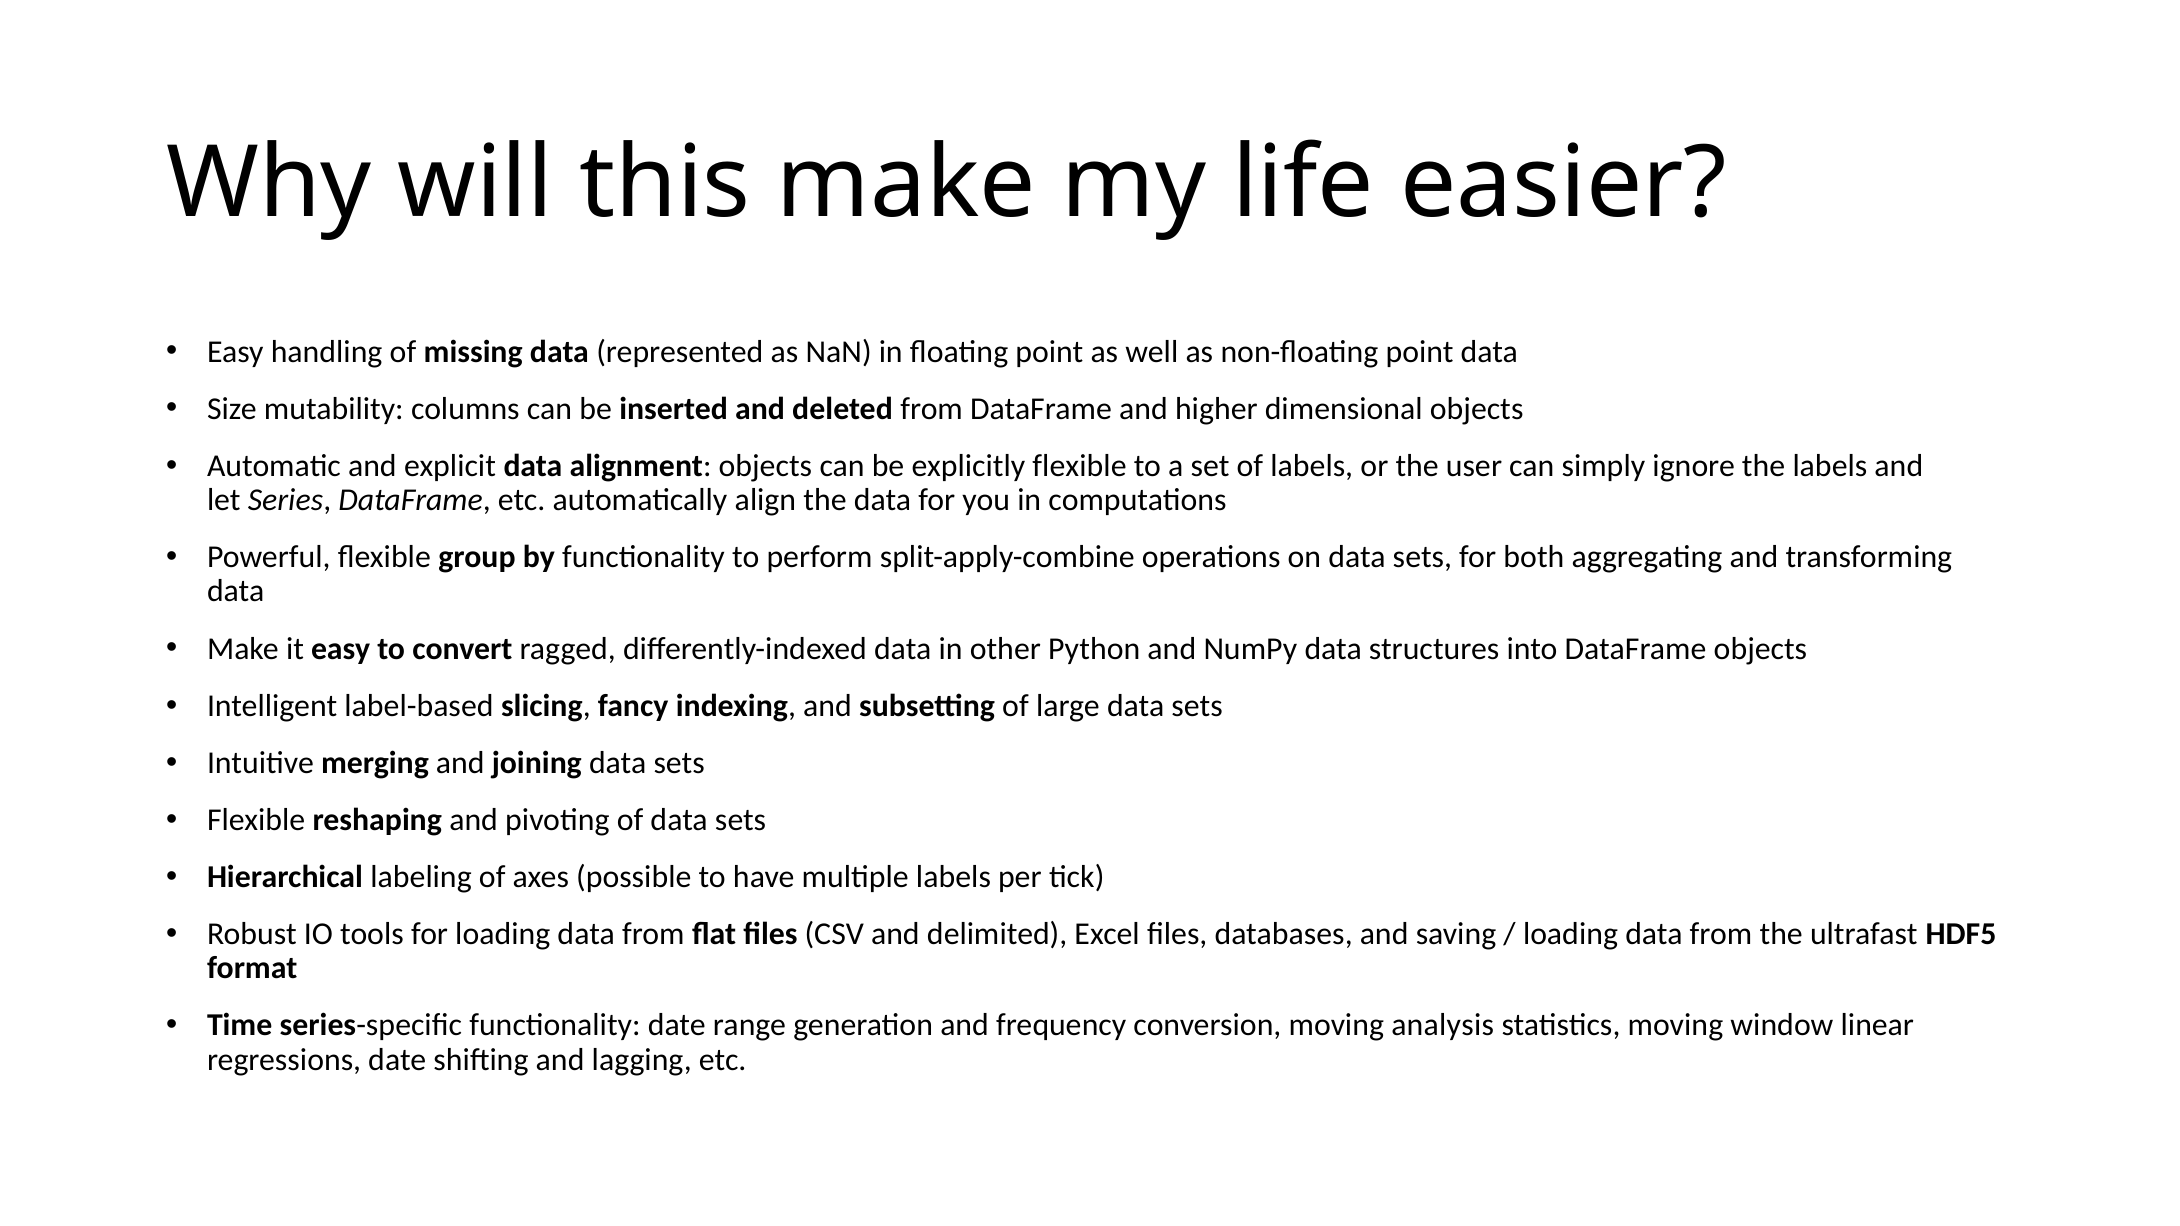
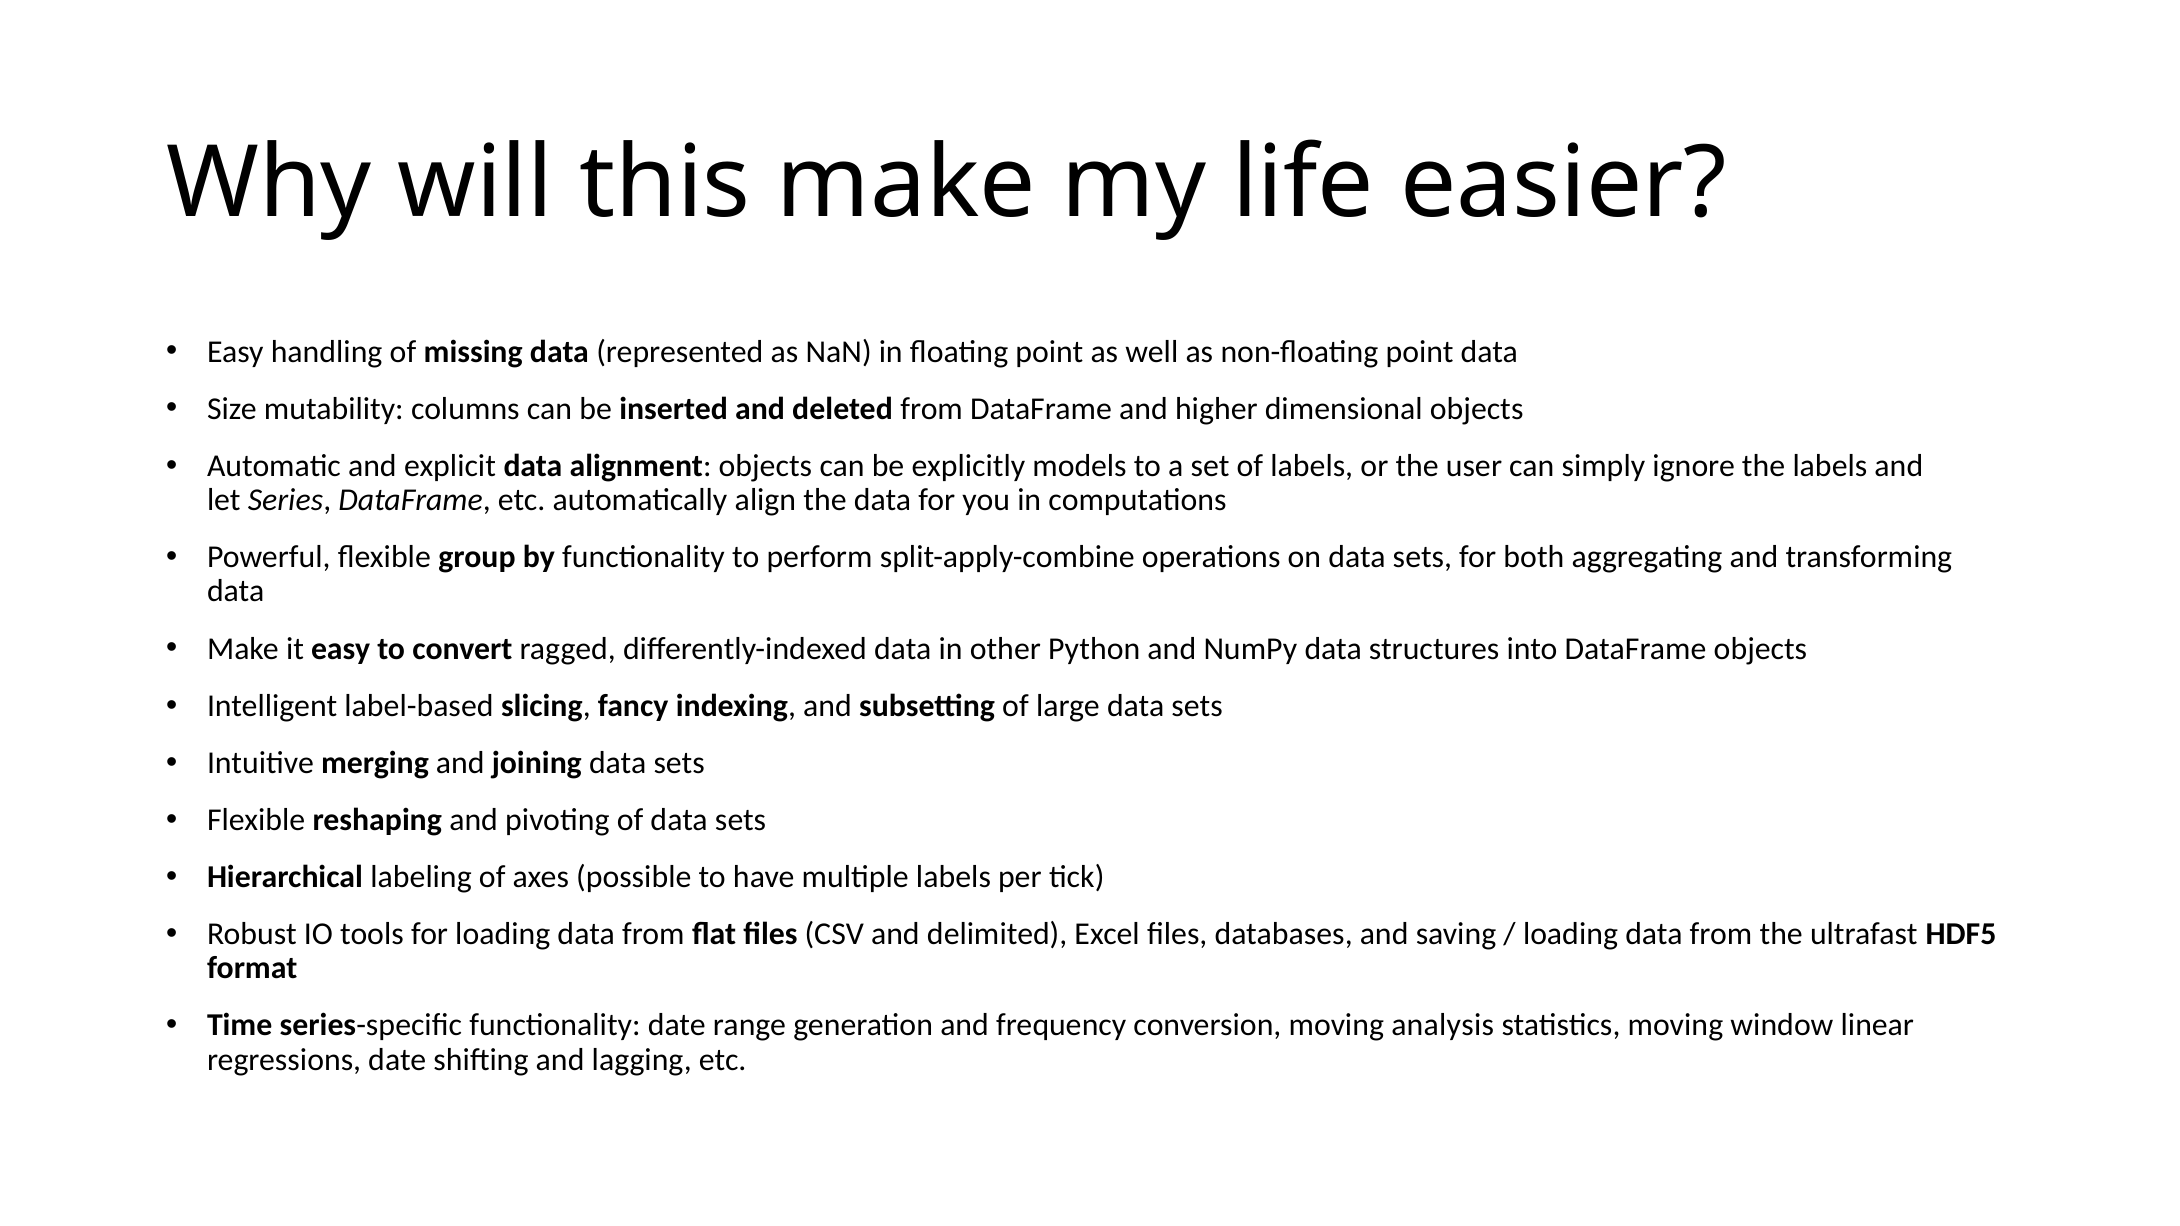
explicitly flexible: flexible -> models
